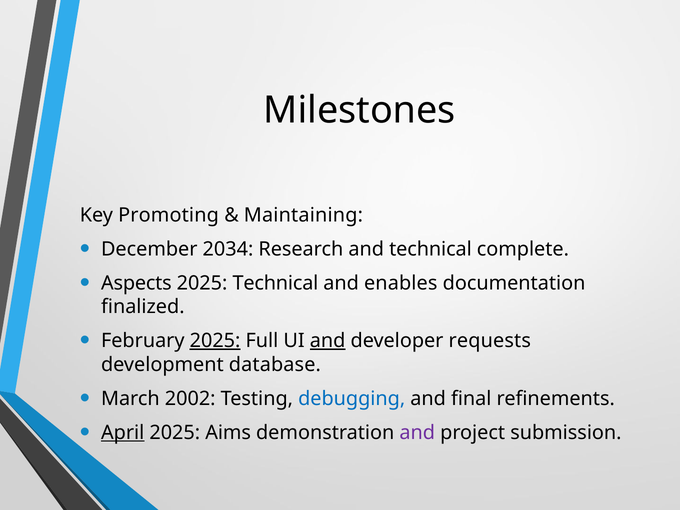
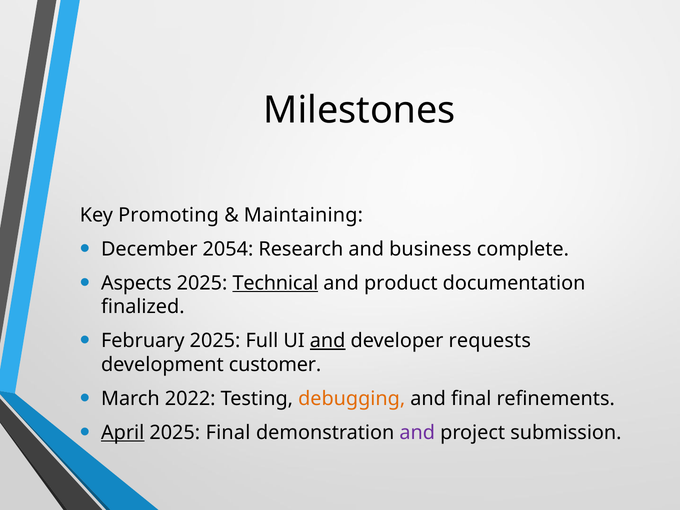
2034: 2034 -> 2054
and technical: technical -> business
Technical at (275, 283) underline: none -> present
enables: enables -> product
2025 at (215, 341) underline: present -> none
database: database -> customer
2002: 2002 -> 2022
debugging colour: blue -> orange
2025 Aims: Aims -> Final
